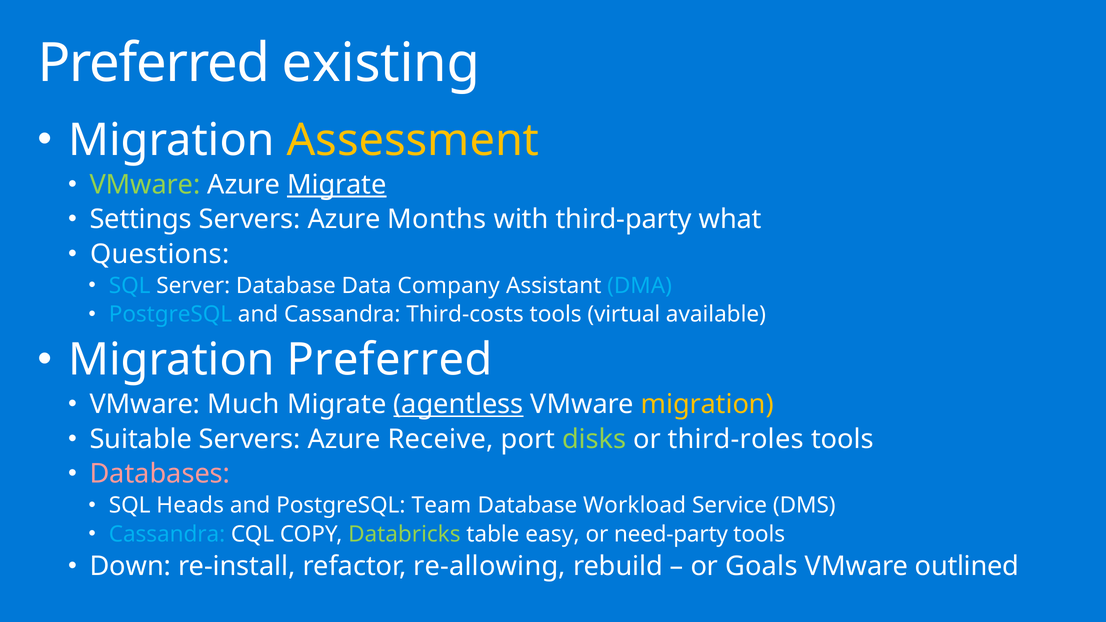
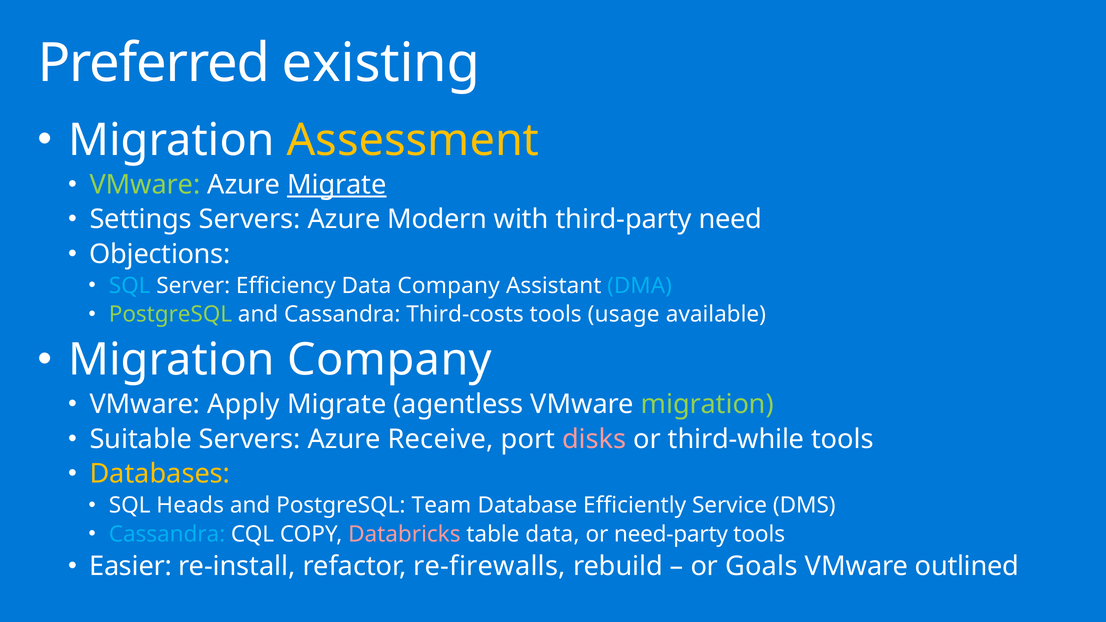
Months: Months -> Modern
what: what -> need
Questions: Questions -> Objections
Server Database: Database -> Efficiency
PostgreSQL at (171, 315) colour: light blue -> light green
virtual: virtual -> usage
Migration Preferred: Preferred -> Company
Much: Much -> Apply
agentless underline: present -> none
migration at (707, 405) colour: yellow -> light green
disks colour: light green -> pink
third-roles: third-roles -> third-while
Databases colour: pink -> yellow
Workload: Workload -> Efficiently
Databricks colour: light green -> pink
table easy: easy -> data
Down: Down -> Easier
re-allowing: re-allowing -> re-firewalls
